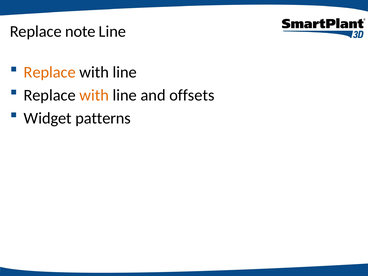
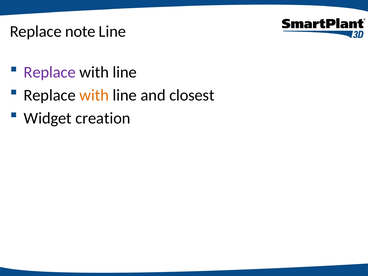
Replace at (50, 72) colour: orange -> purple
offsets: offsets -> closest
patterns: patterns -> creation
